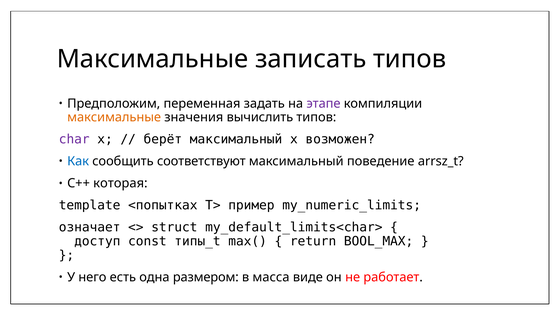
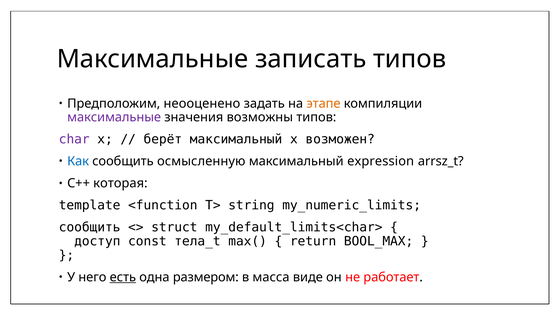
переменная: переменная -> неооценено
этапе colour: purple -> orange
максимальные at (114, 117) colour: orange -> purple
вычислить: вычислить -> возможны
соответствуют: соответствуют -> осмысленную
поведение: поведение -> expression
<попытках: <попытках -> <function
пример: пример -> string
означает at (90, 227): означает -> сообщить
типы_t: типы_t -> тела_t
есть underline: none -> present
